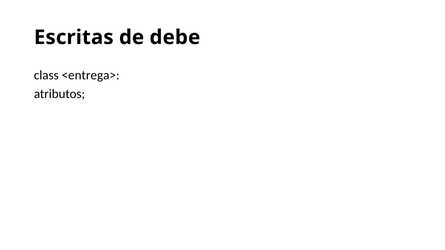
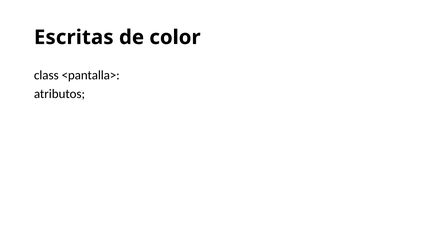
debe: debe -> color
<entrega>: <entrega> -> <pantalla>
